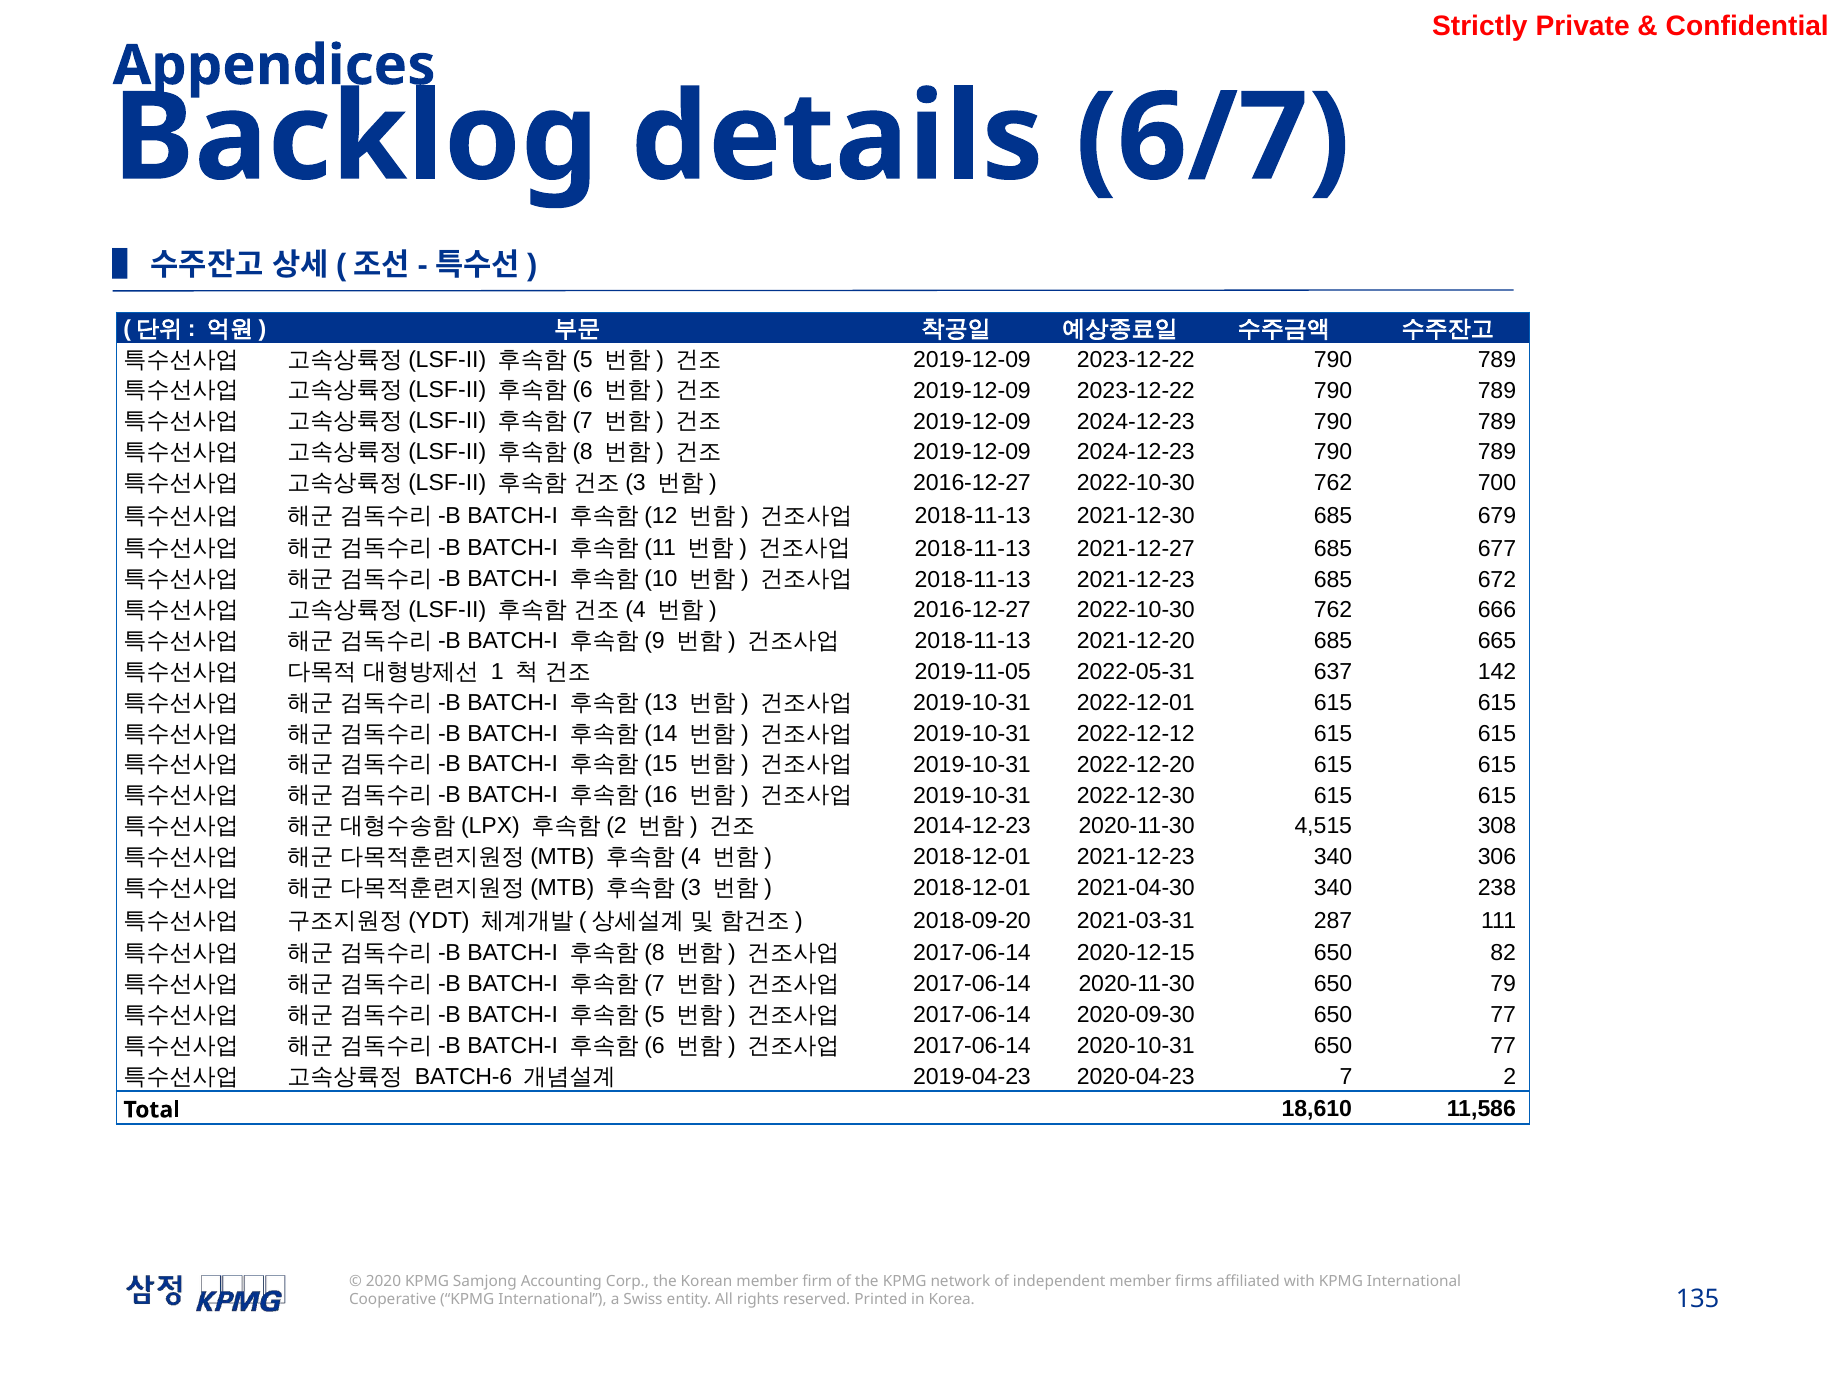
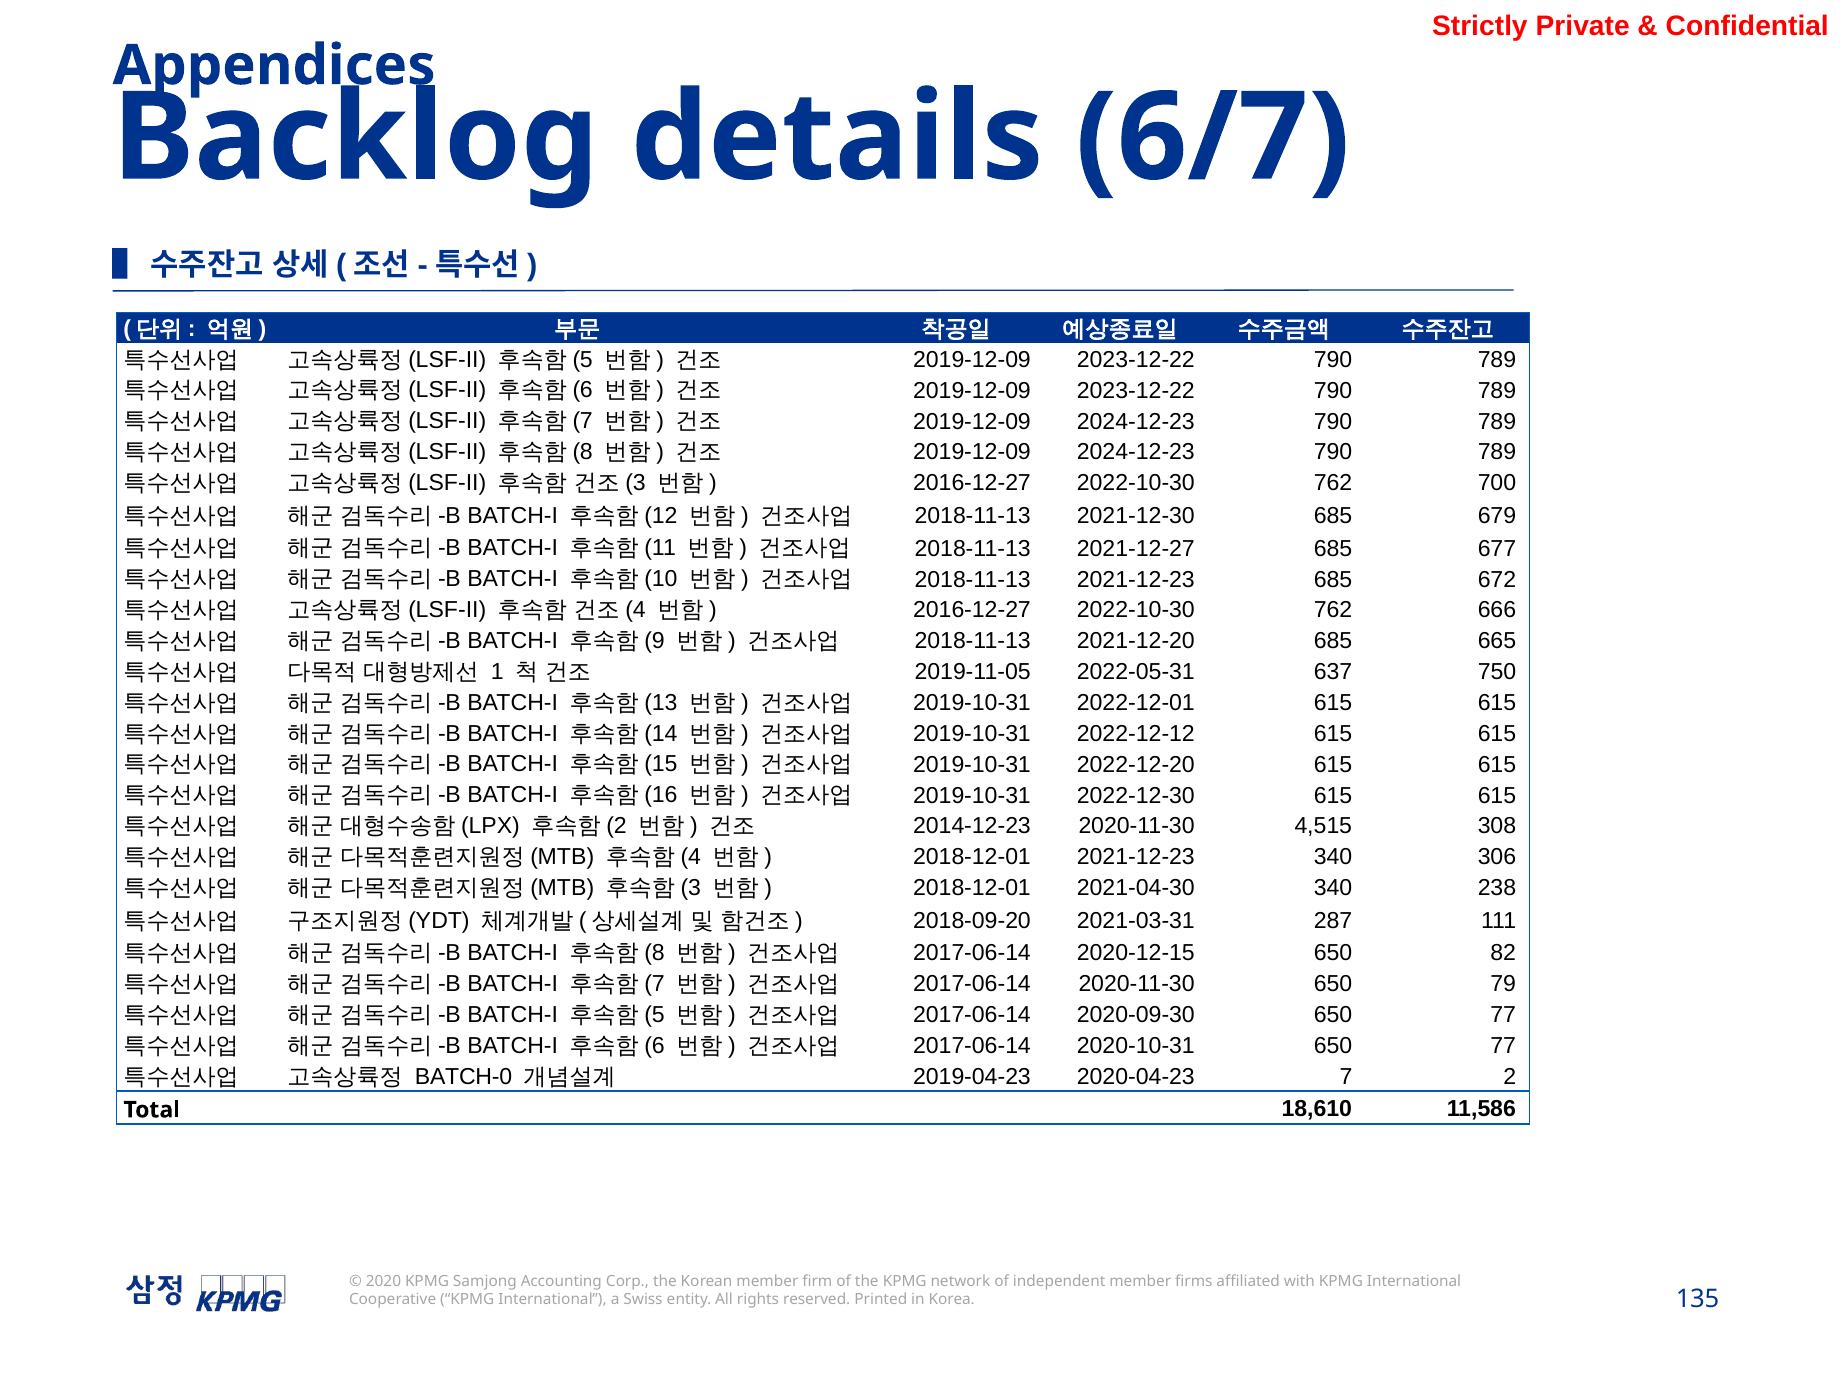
142: 142 -> 750
BATCH-6: BATCH-6 -> BATCH-0
